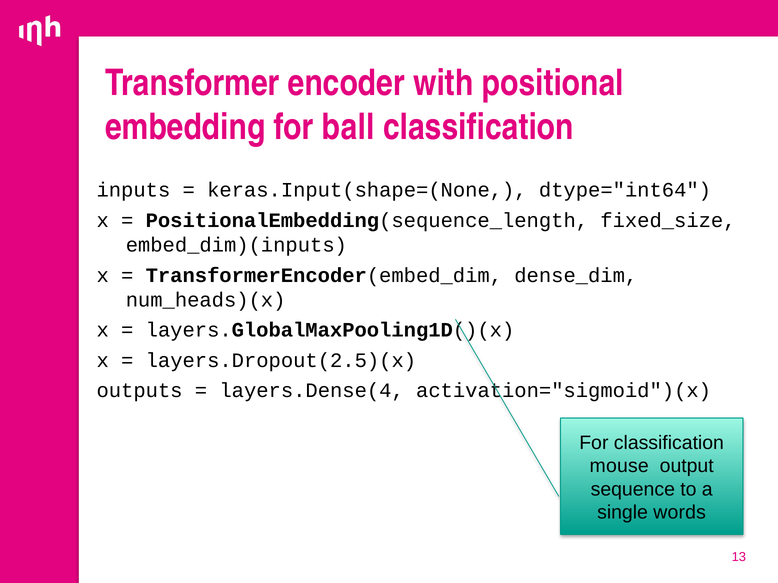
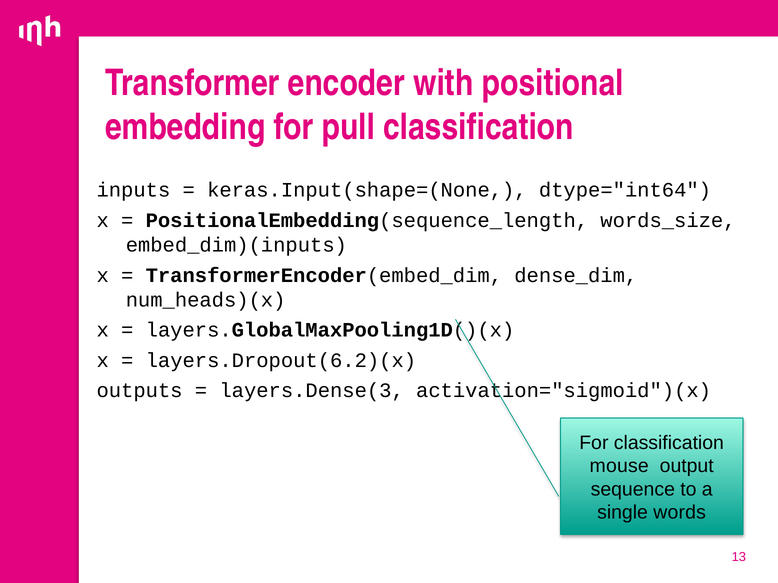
ball: ball -> pull
fixed_size: fixed_size -> words_size
layers.Dropout(2.5)(x: layers.Dropout(2.5)(x -> layers.Dropout(6.2)(x
layers.Dense(4: layers.Dense(4 -> layers.Dense(3
